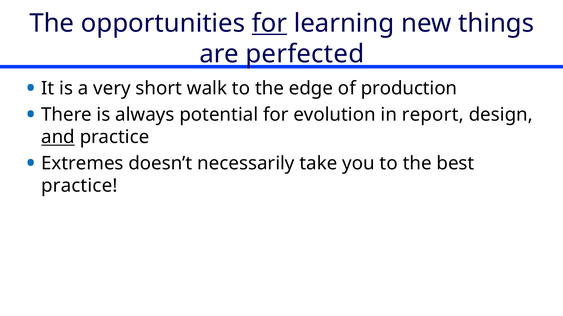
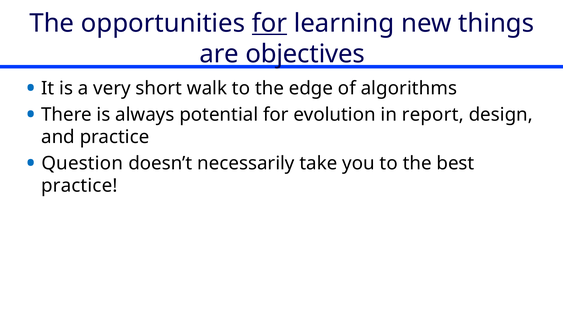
perfected: perfected -> objectives
production: production -> algorithms
and underline: present -> none
Extremes: Extremes -> Question
